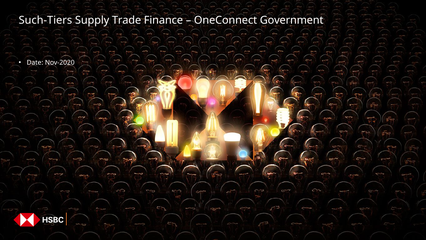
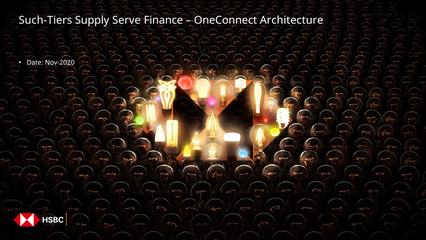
Trade: Trade -> Serve
Government: Government -> Architecture
